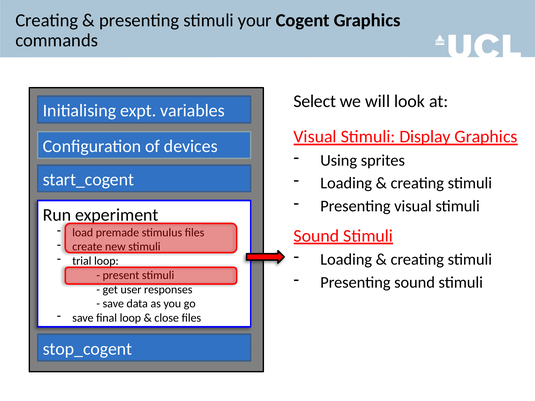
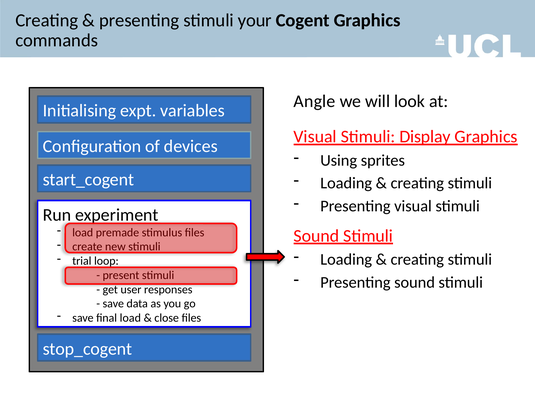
Select: Select -> Angle
final loop: loop -> load
